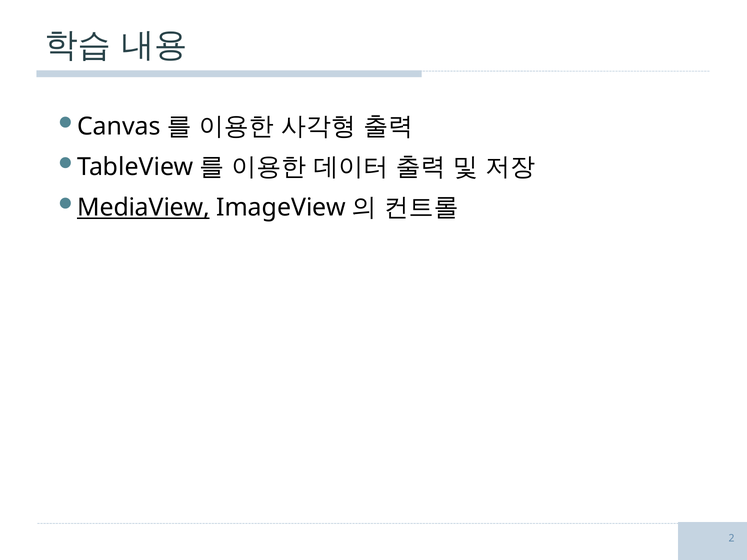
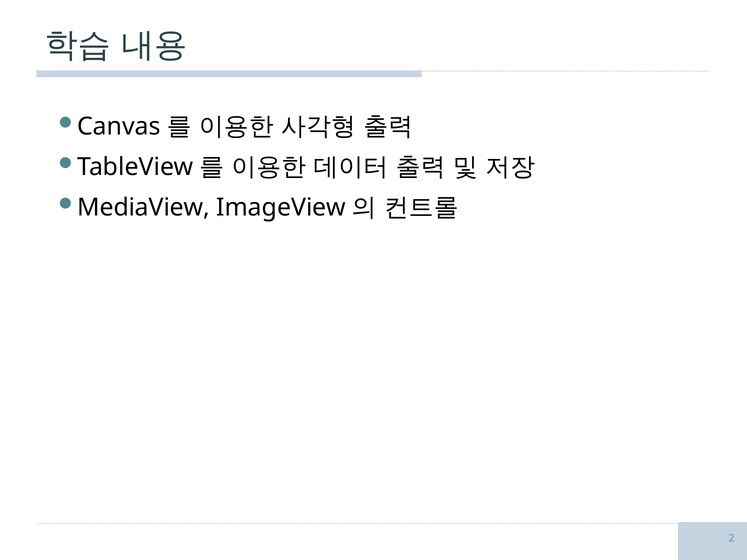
MediaView underline: present -> none
